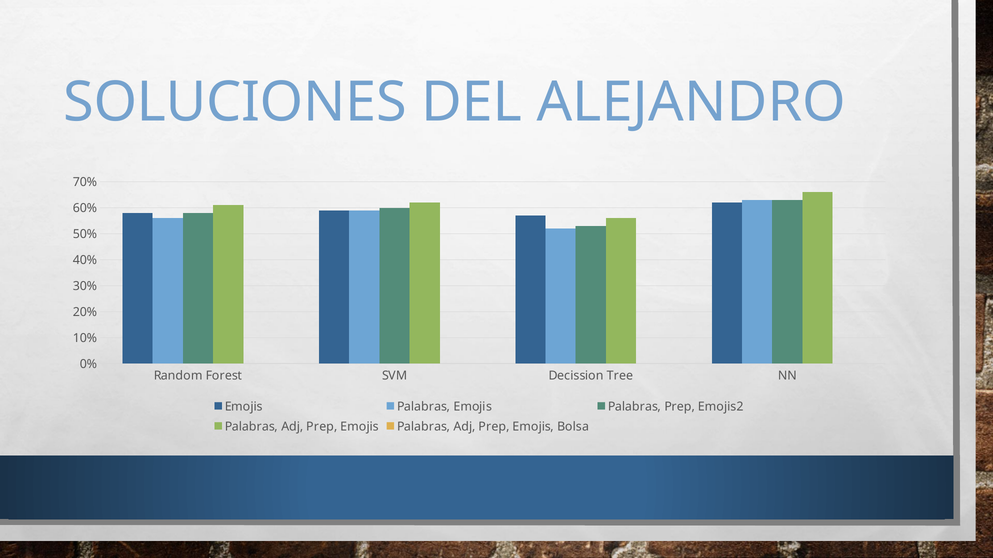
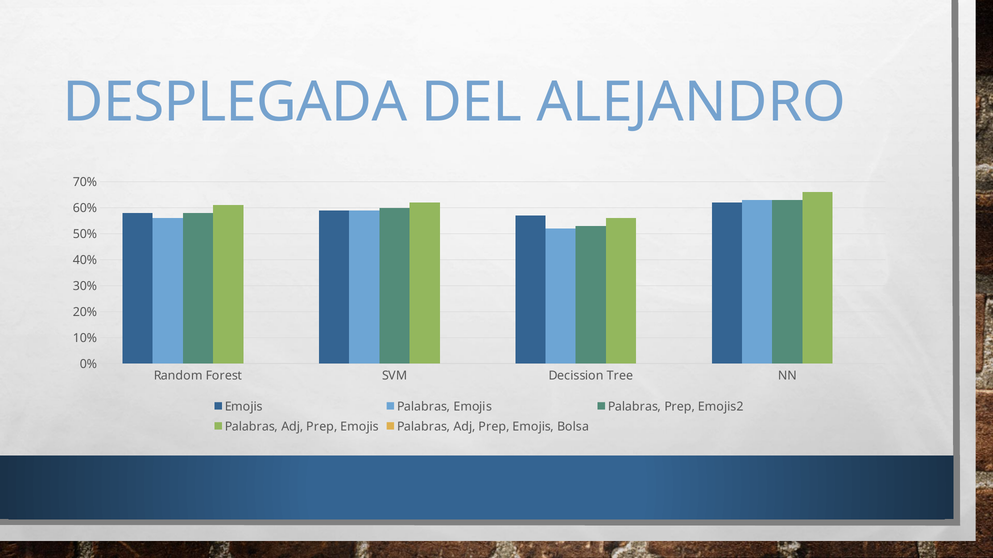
SOLUCIONES: SOLUCIONES -> DESPLEGADA
